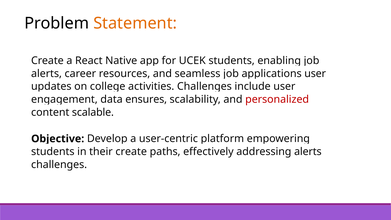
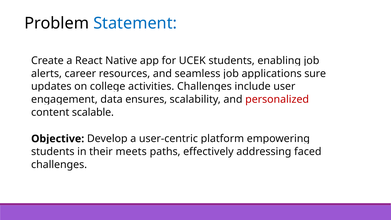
Statement colour: orange -> blue
user at (315, 74): user -> sure
their create: create -> meets
addressing alerts: alerts -> faced
